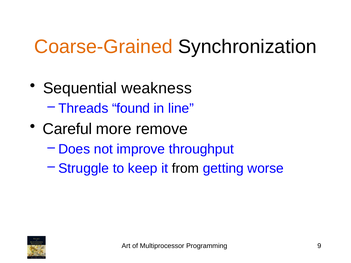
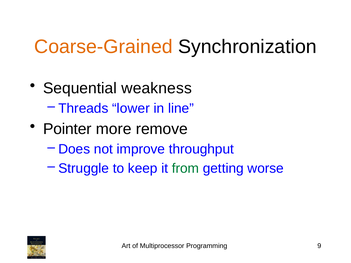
found: found -> lower
Careful: Careful -> Pointer
from colour: black -> green
